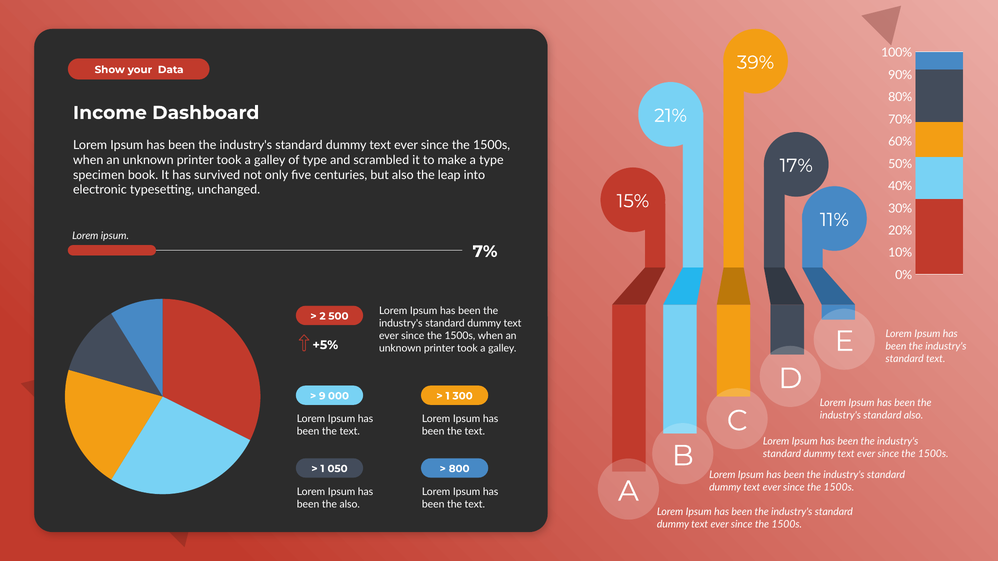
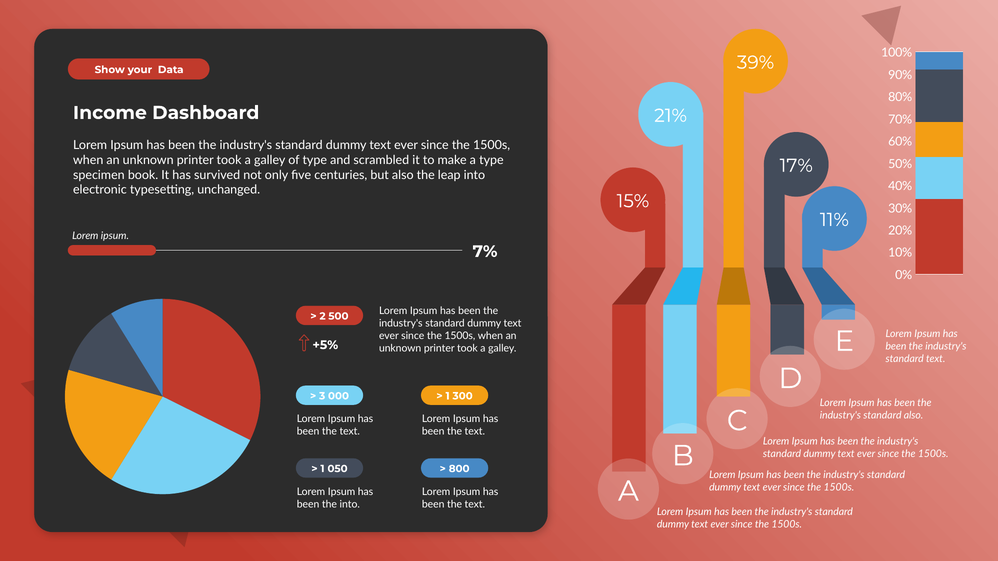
9: 9 -> 3
the also: also -> into
